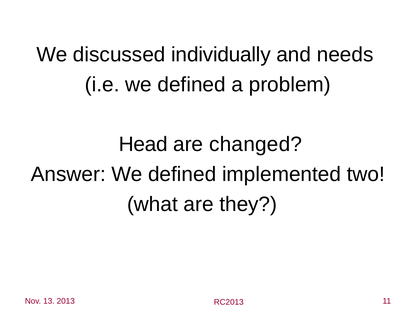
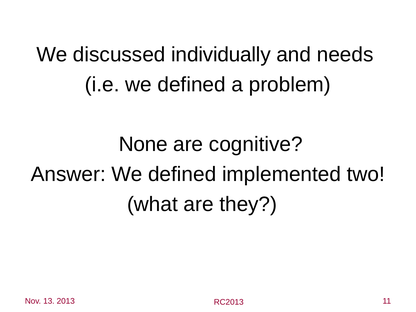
Head: Head -> None
changed: changed -> cognitive
